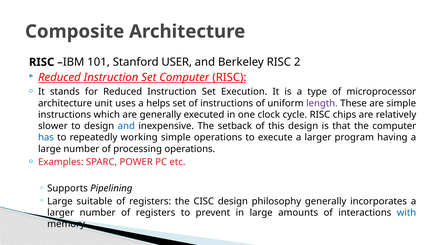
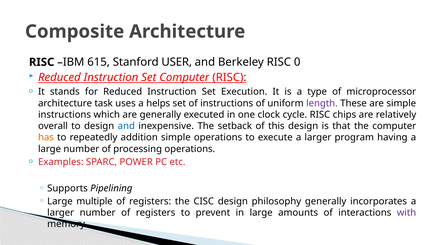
101: 101 -> 615
2: 2 -> 0
unit: unit -> task
slower: slower -> overall
has colour: blue -> orange
working: working -> addition
suitable: suitable -> multiple
with colour: blue -> purple
